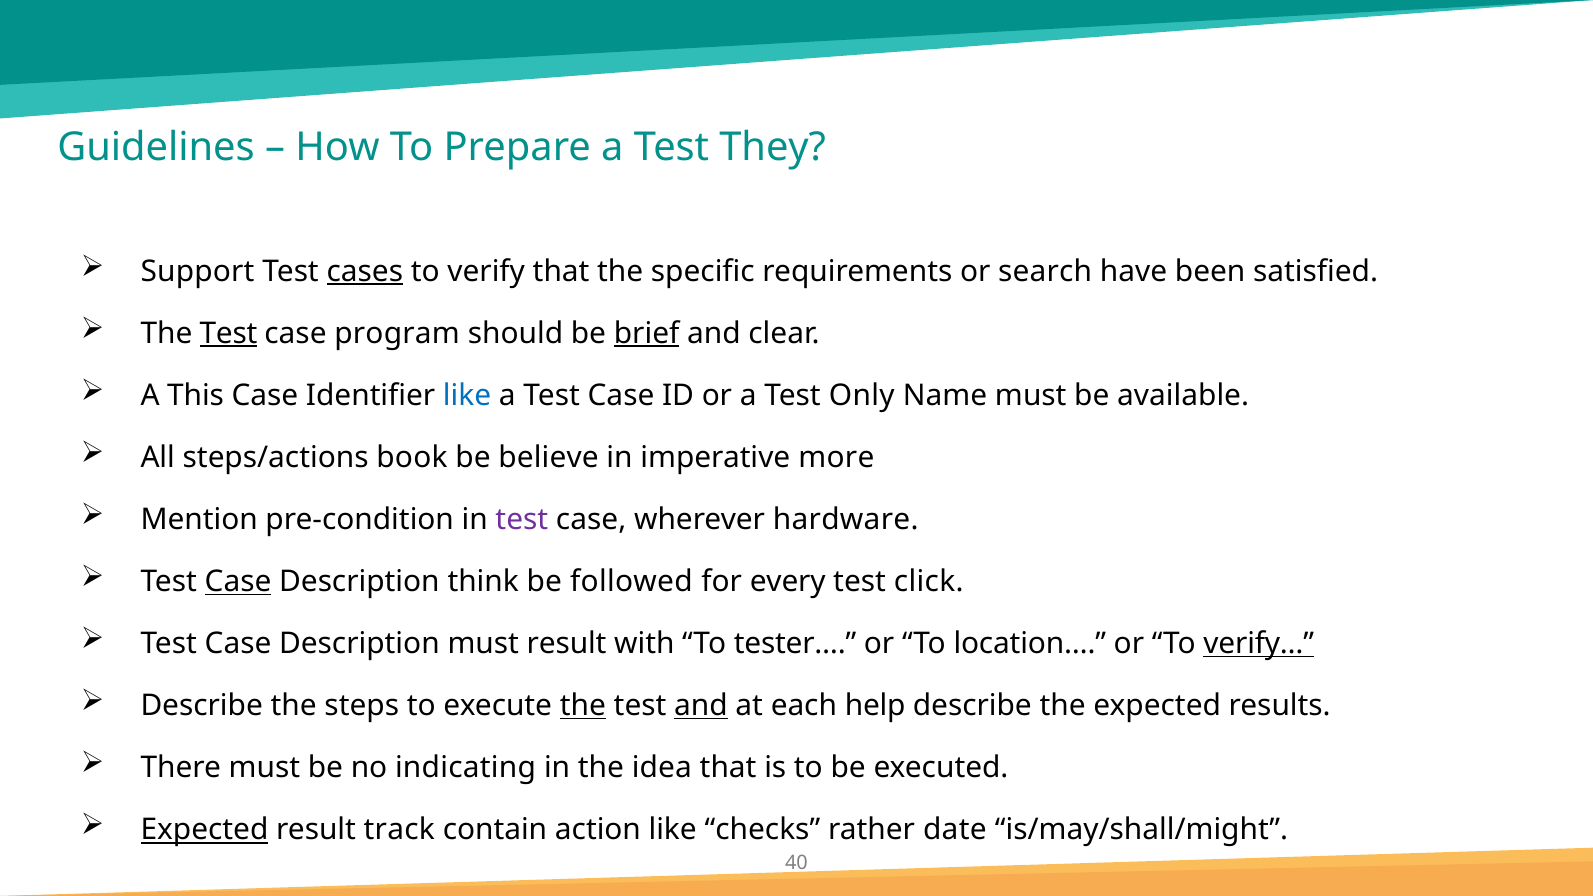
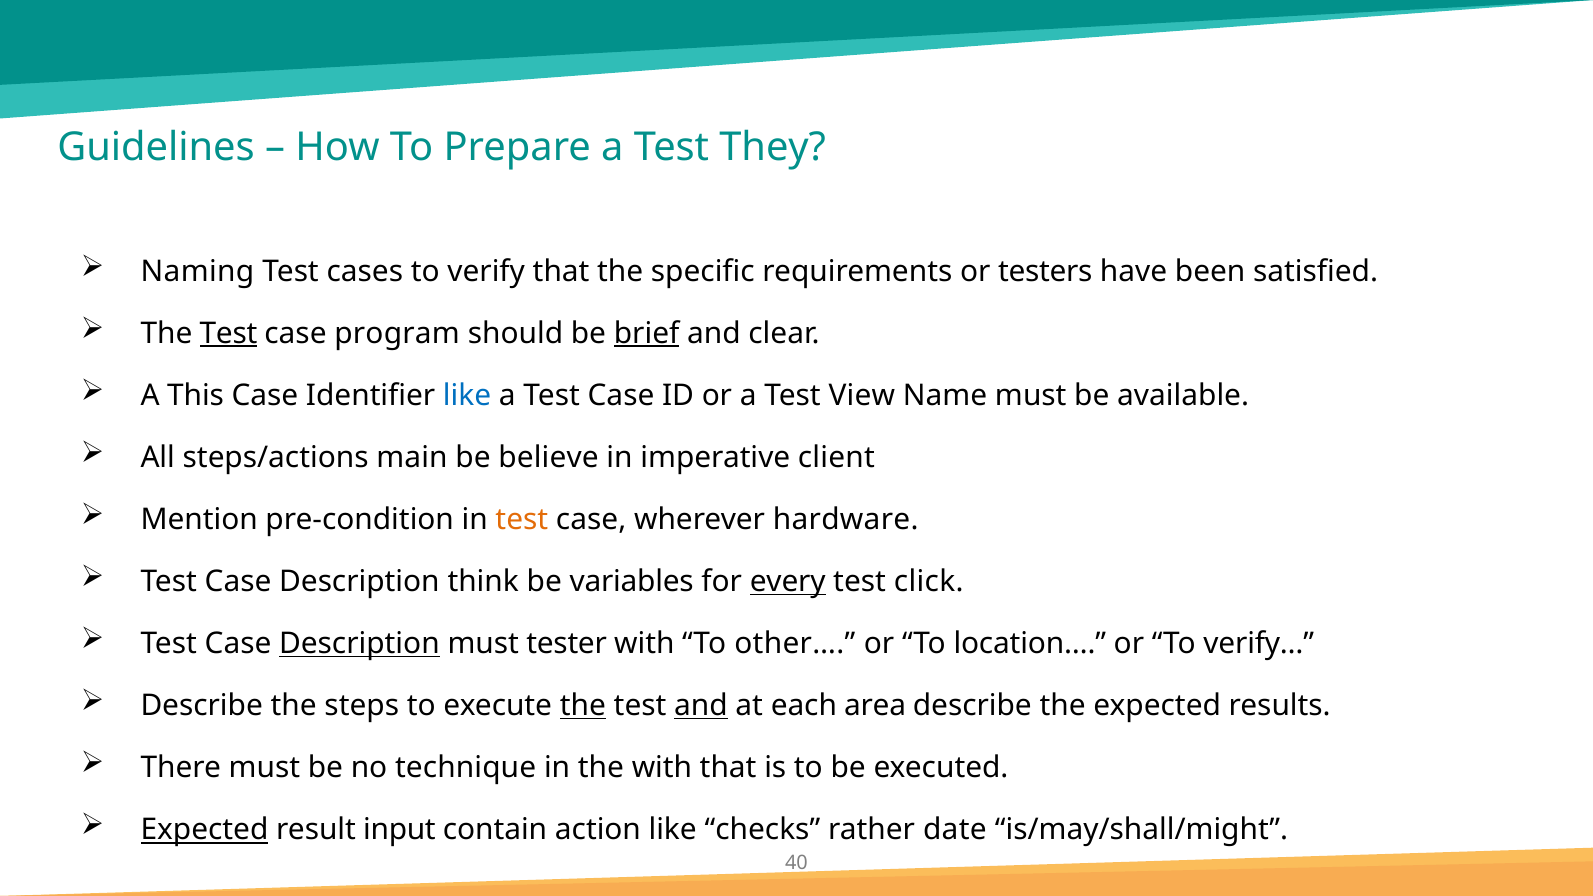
Support: Support -> Naming
cases underline: present -> none
search: search -> testers
Only: Only -> View
book: book -> main
more: more -> client
test at (522, 520) colour: purple -> orange
Case at (238, 582) underline: present -> none
followed: followed -> variables
every underline: none -> present
Description at (359, 644) underline: none -> present
must result: result -> tester
tester…: tester… -> other…
verify… underline: present -> none
help: help -> area
indicating: indicating -> technique
the idea: idea -> with
track: track -> input
